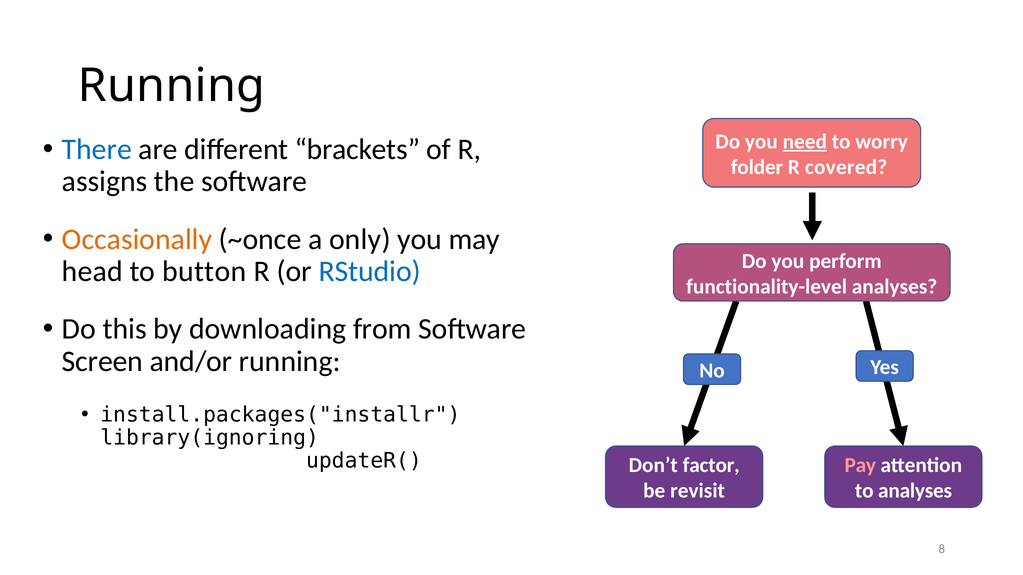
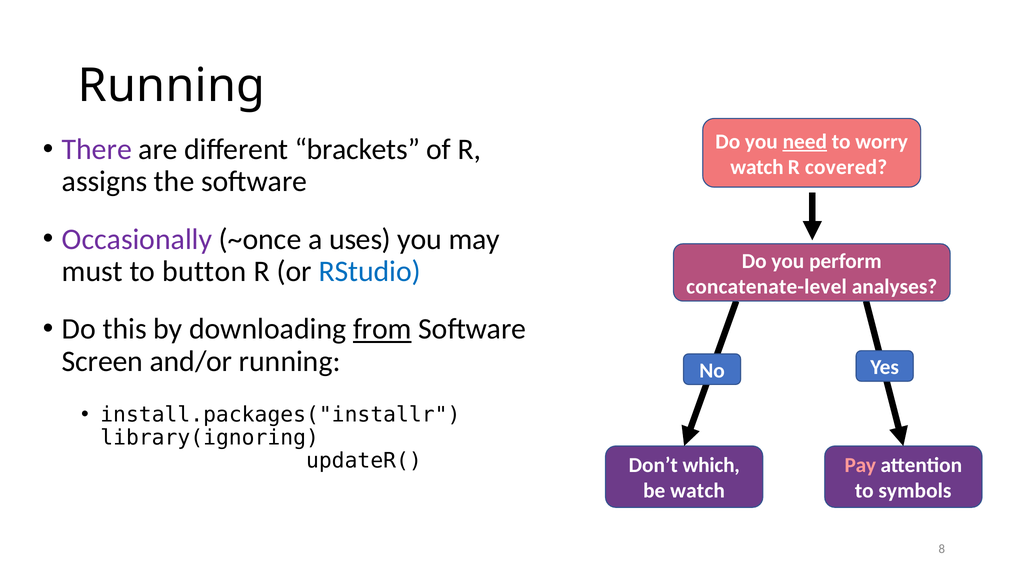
There colour: blue -> purple
folder at (757, 167): folder -> watch
Occasionally colour: orange -> purple
only: only -> uses
head: head -> must
functionality-level: functionality-level -> concatenate-level
from underline: none -> present
factor: factor -> which
be revisit: revisit -> watch
to analyses: analyses -> symbols
